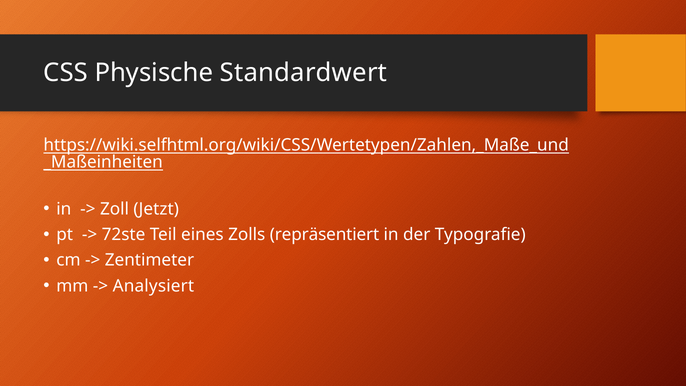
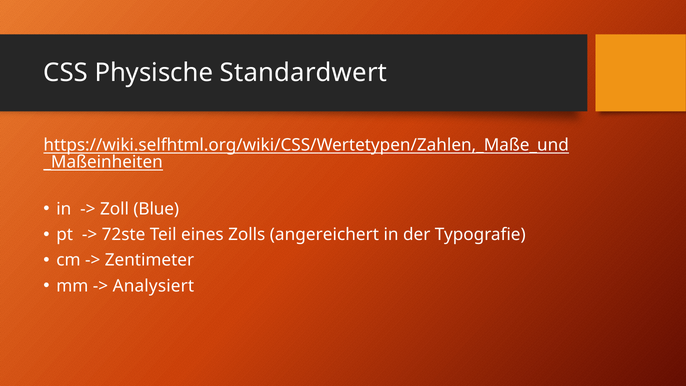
Jetzt: Jetzt -> Blue
repräsentiert: repräsentiert -> angereichert
